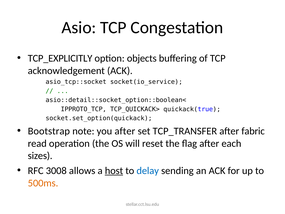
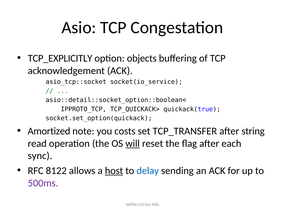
Bootstrap: Bootstrap -> Amortized
you after: after -> costs
fabric: fabric -> string
will underline: none -> present
sizes: sizes -> sync
3008: 3008 -> 8122
500ms colour: orange -> purple
